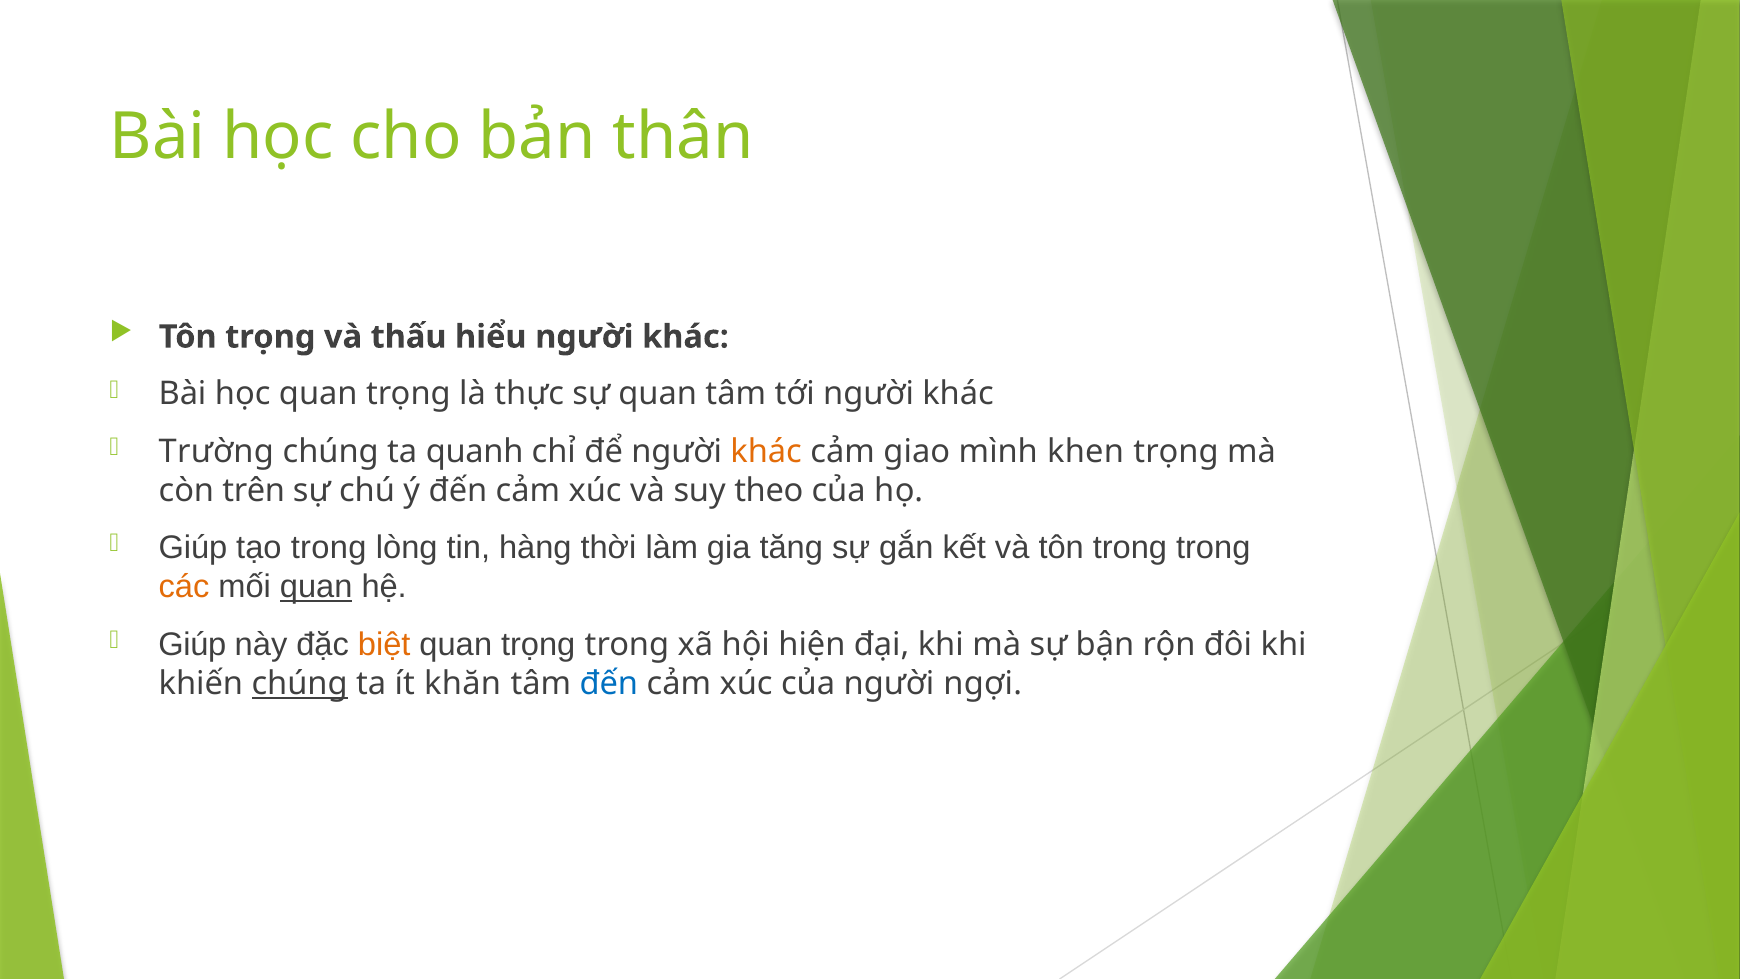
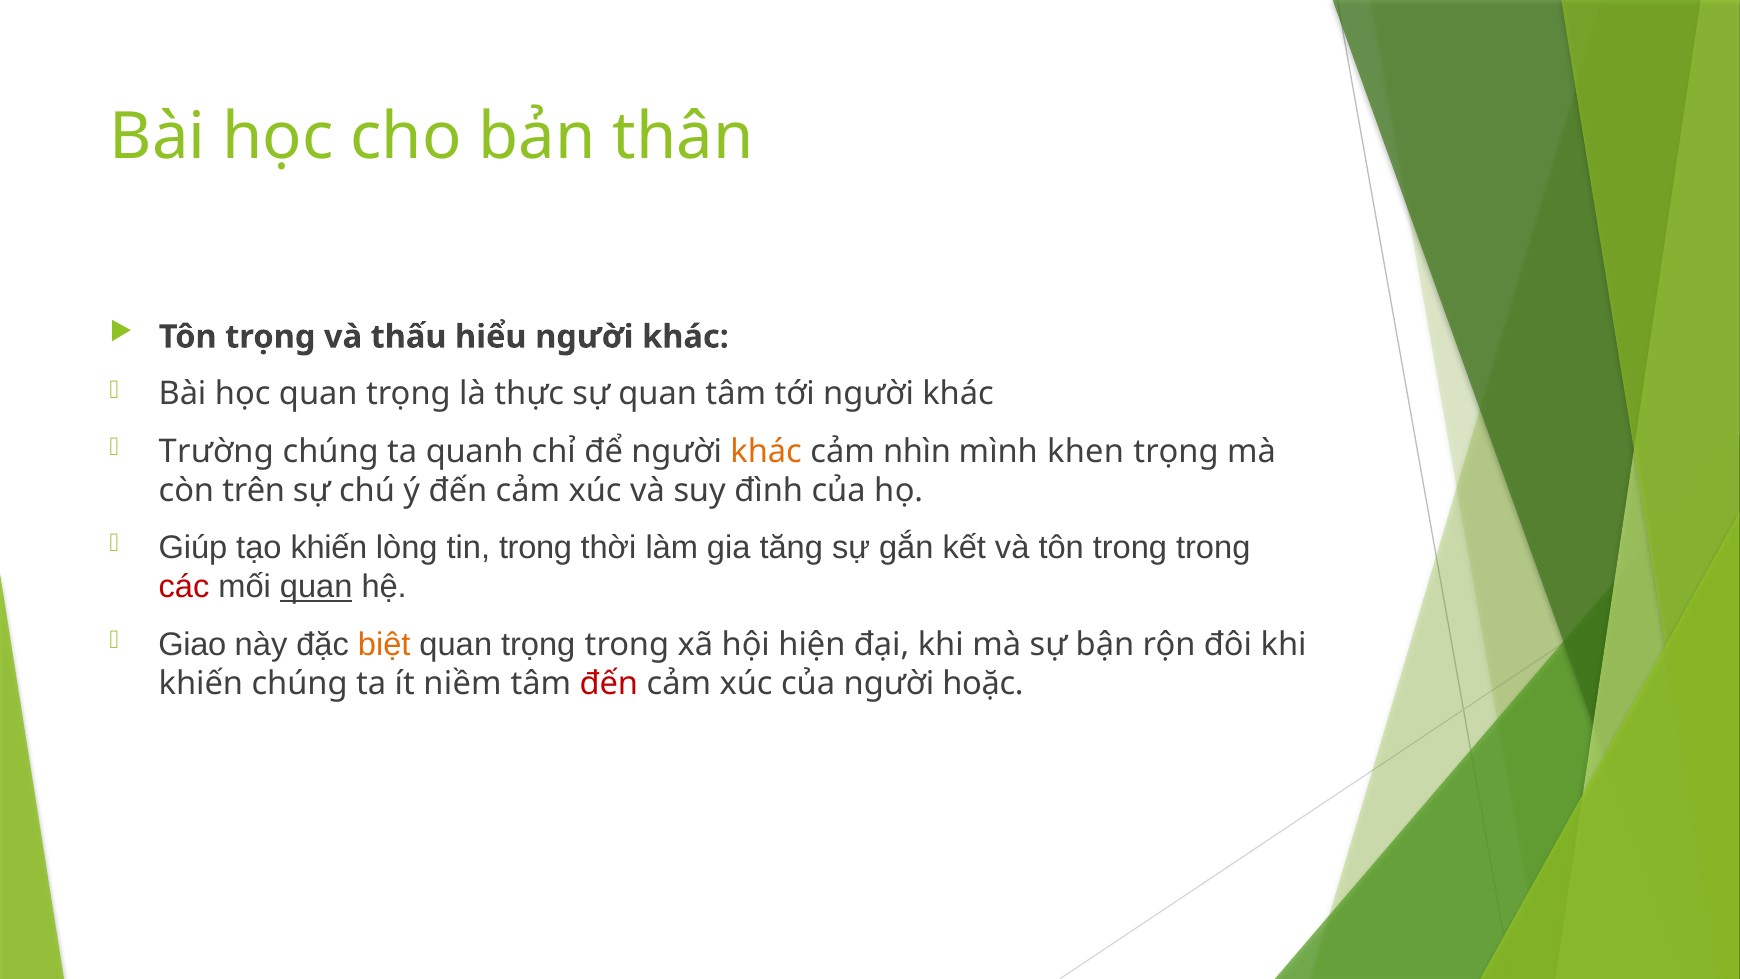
giao: giao -> nhìn
theo: theo -> đình
tạo trong: trong -> khiến
tin hàng: hàng -> trong
các colour: orange -> red
Giúp at (192, 644): Giúp -> Giao
chúng at (300, 683) underline: present -> none
khăn: khăn -> niềm
đến at (609, 683) colour: blue -> red
ngợi: ngợi -> hoặc
